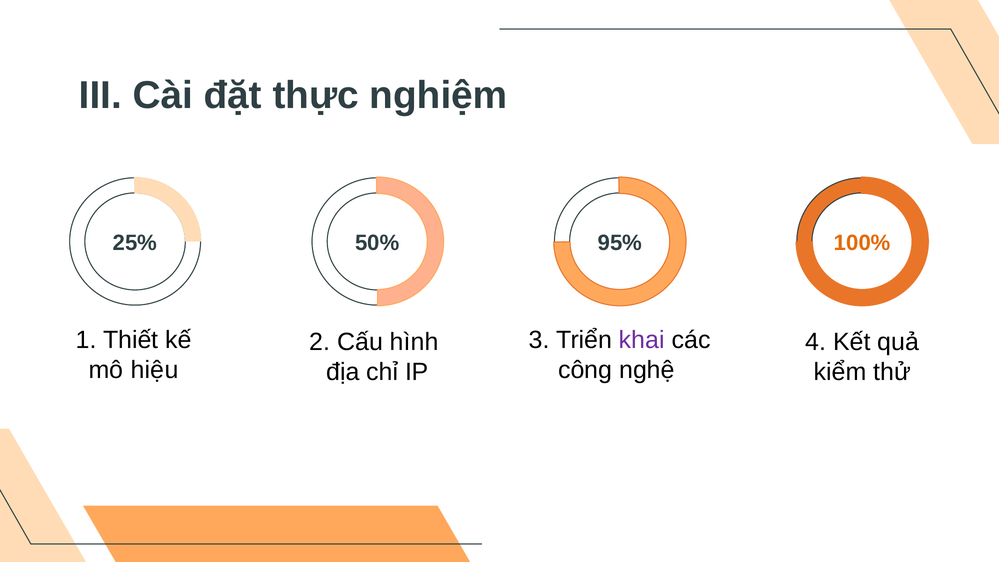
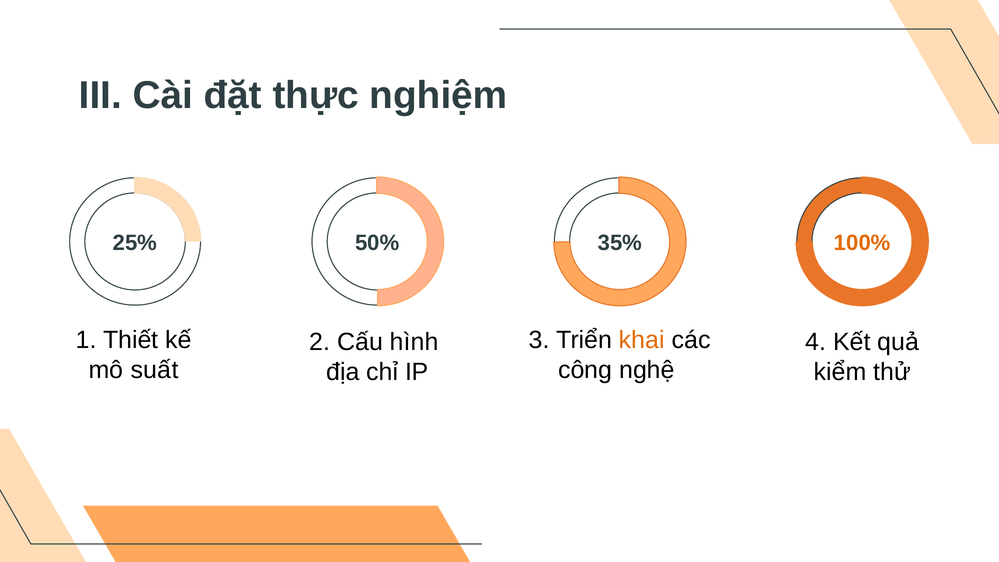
95%: 95% -> 35%
khai colour: purple -> orange
hiệu: hiệu -> suất
